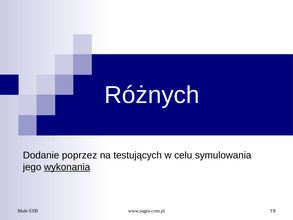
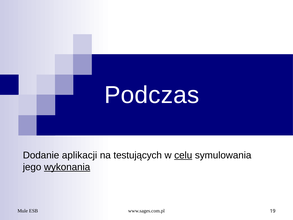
Różnych: Różnych -> Podczas
poprzez: poprzez -> aplikacji
celu underline: none -> present
